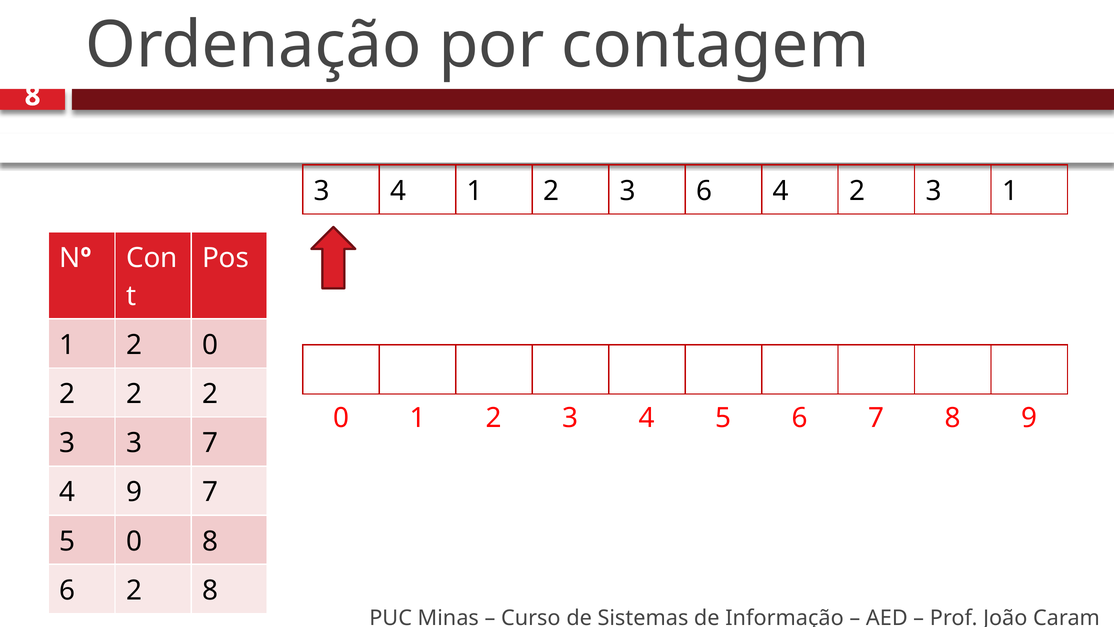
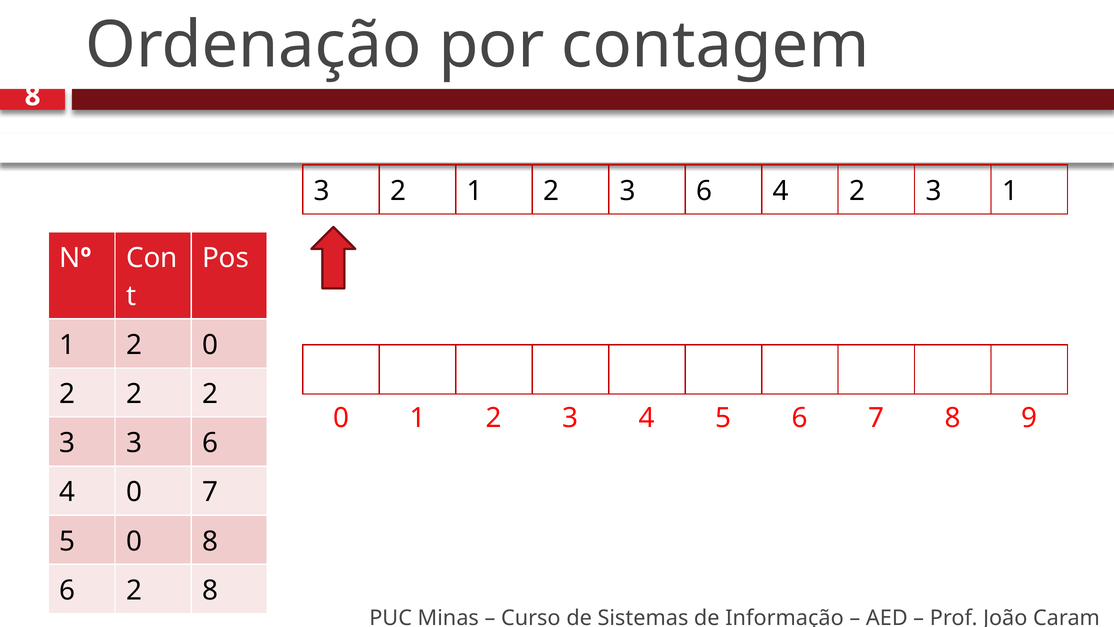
4 at (398, 191): 4 -> 2
3 3 7: 7 -> 6
4 9: 9 -> 0
